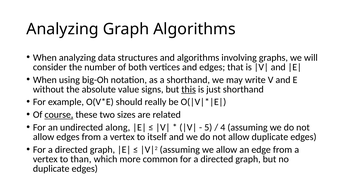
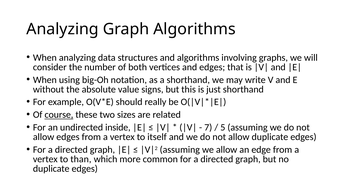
this underline: present -> none
along: along -> inside
5: 5 -> 7
4: 4 -> 5
